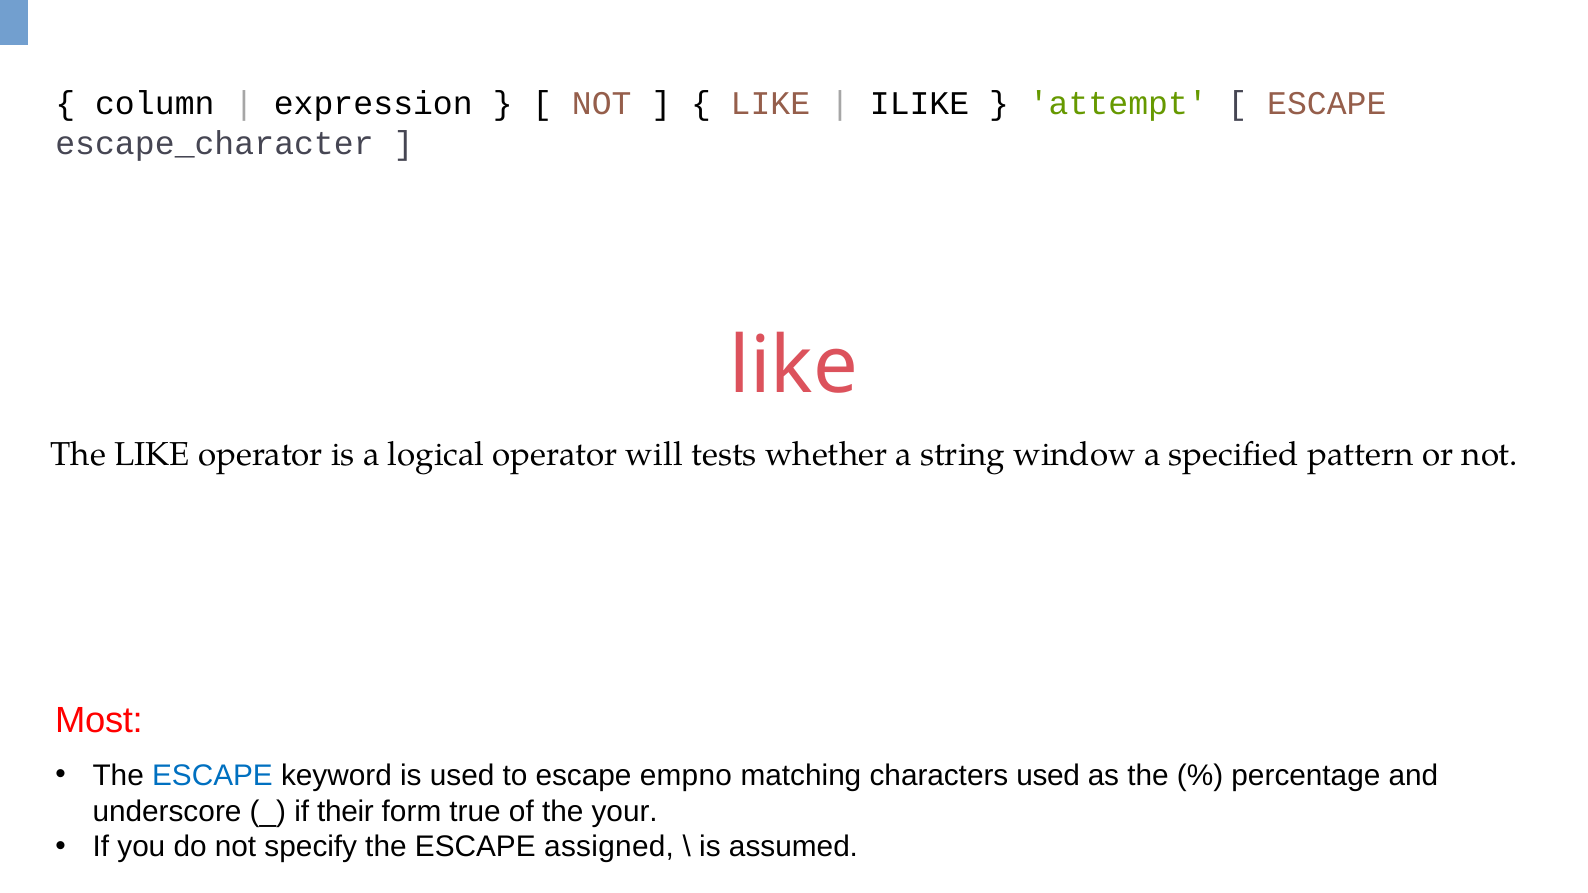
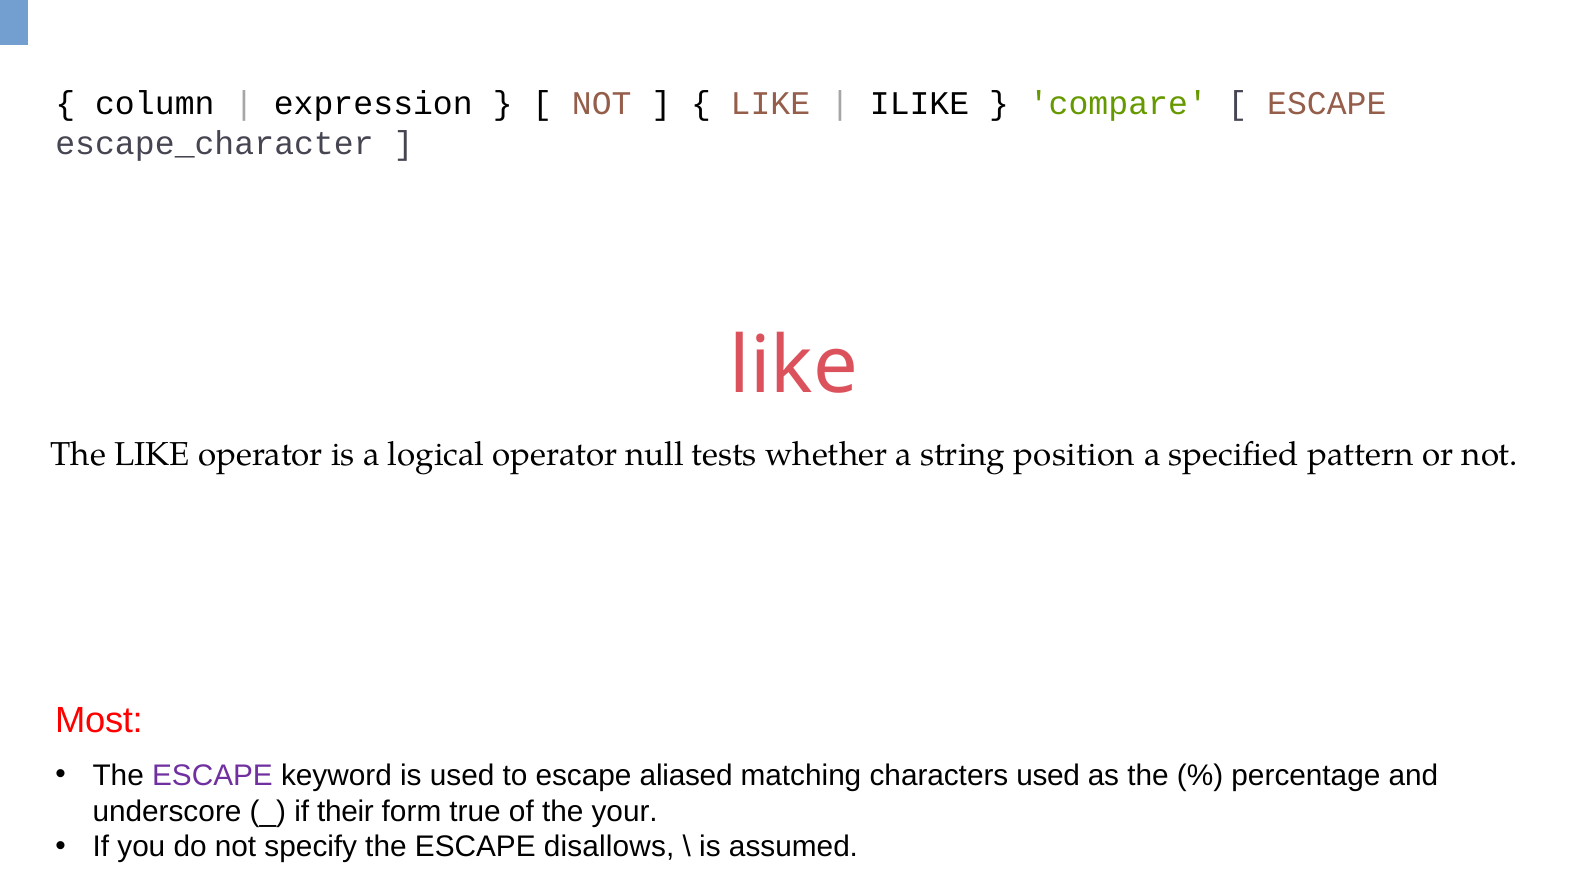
attempt: attempt -> compare
will: will -> null
window: window -> position
ESCAPE at (212, 776) colour: blue -> purple
empno: empno -> aliased
assigned: assigned -> disallows
